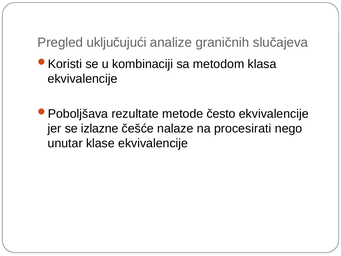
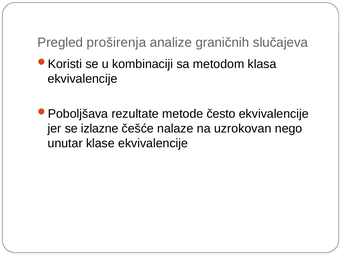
uključujući: uključujući -> proširenja
procesirati: procesirati -> uzrokovan
